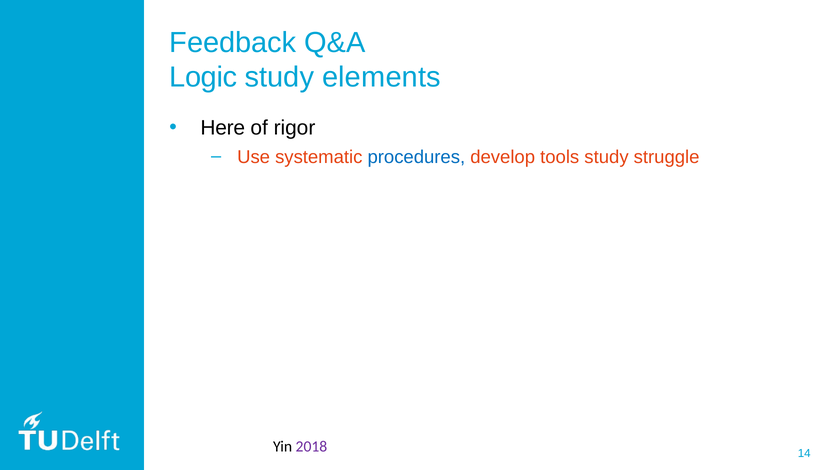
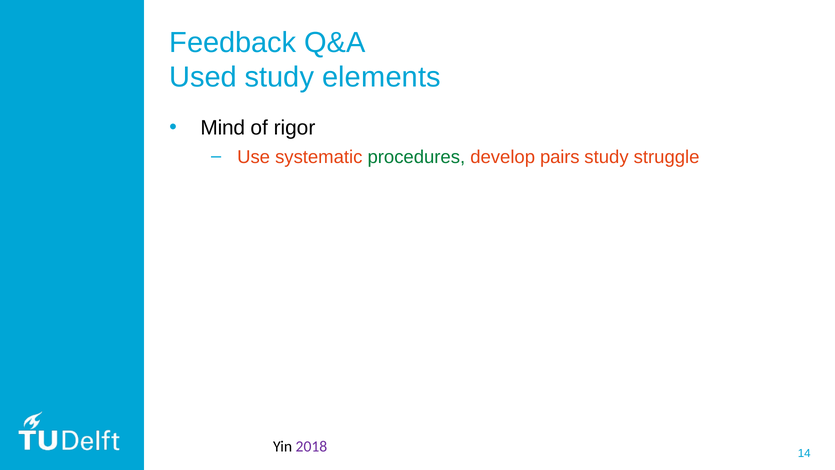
Logic: Logic -> Used
Here: Here -> Mind
procedures colour: blue -> green
tools: tools -> pairs
